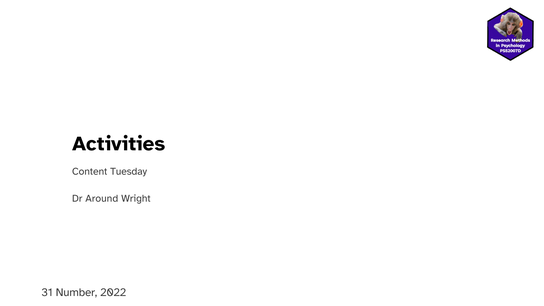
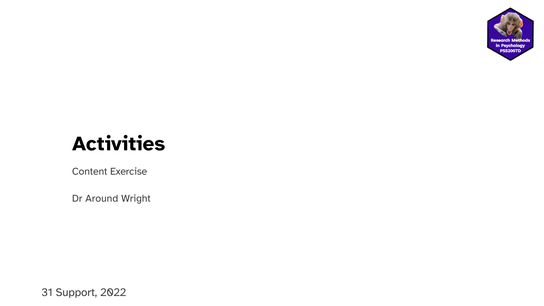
Tuesday: Tuesday -> Exercise
Number: Number -> Support
